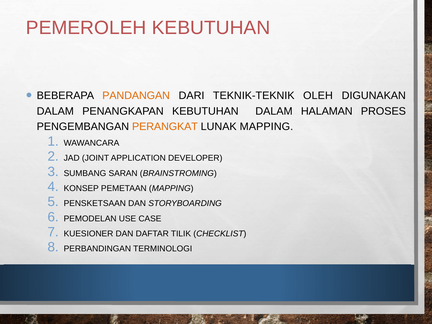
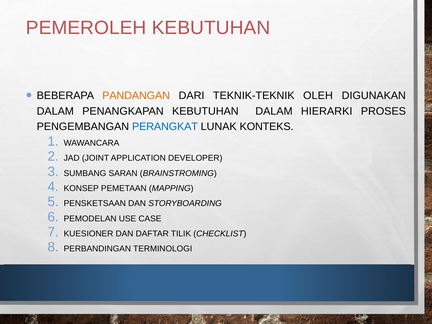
HALAMAN: HALAMAN -> HIERARKI
PERANGKAT colour: orange -> blue
LUNAK MAPPING: MAPPING -> KONTEKS
